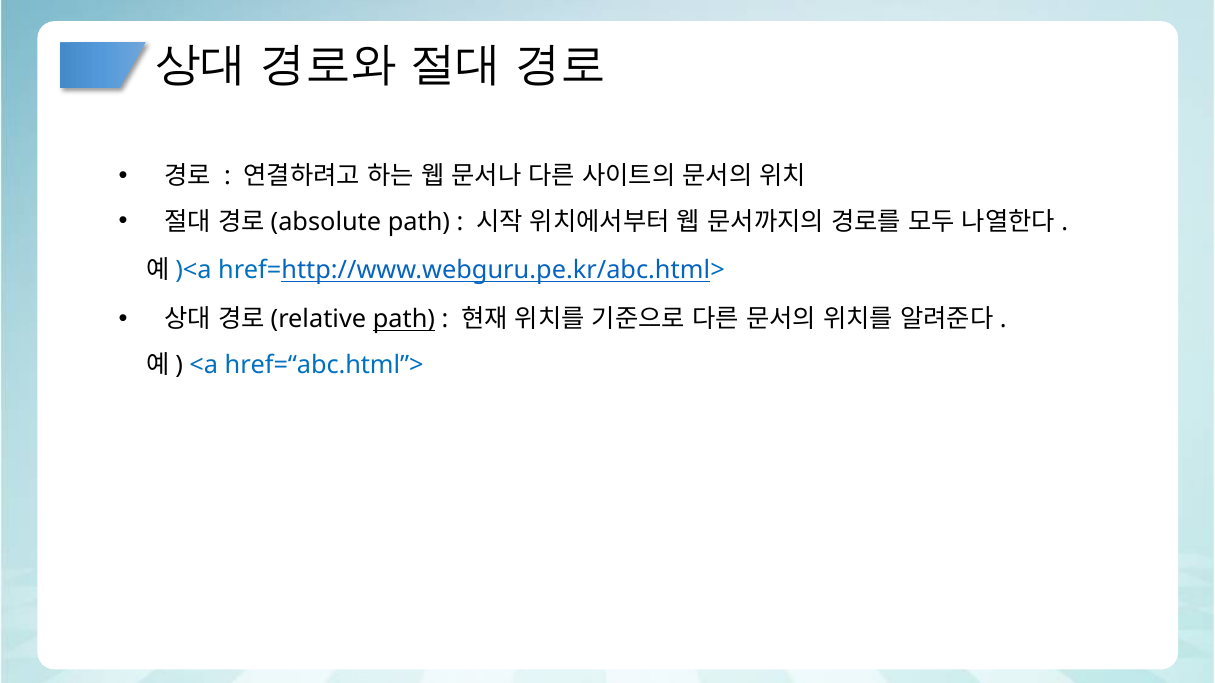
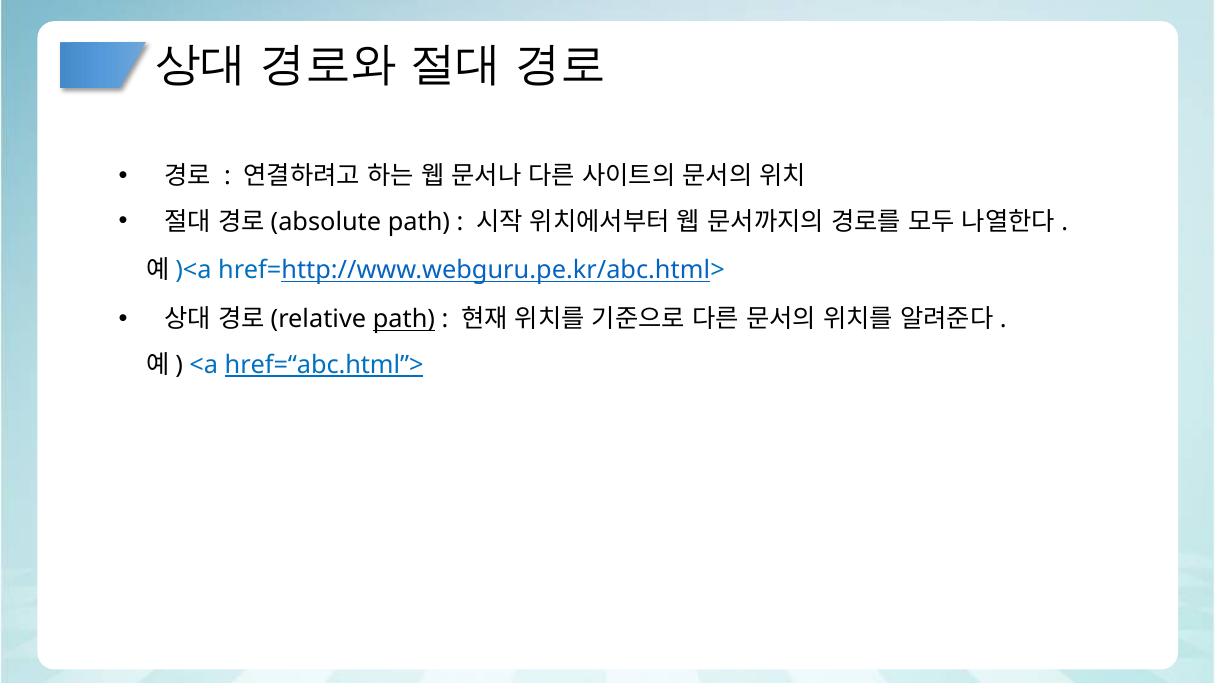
href=“abc.html”> underline: none -> present
